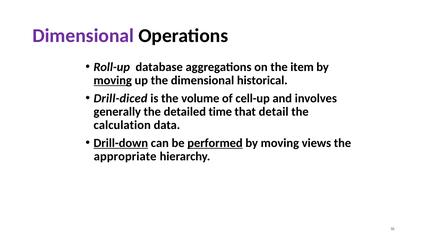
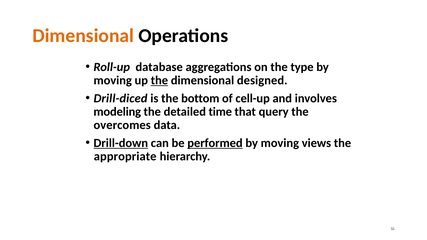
Dimensional at (83, 36) colour: purple -> orange
item: item -> type
moving at (113, 80) underline: present -> none
the at (159, 80) underline: none -> present
historical: historical -> designed
volume: volume -> bottom
generally: generally -> modeling
detail: detail -> query
calculation: calculation -> overcomes
